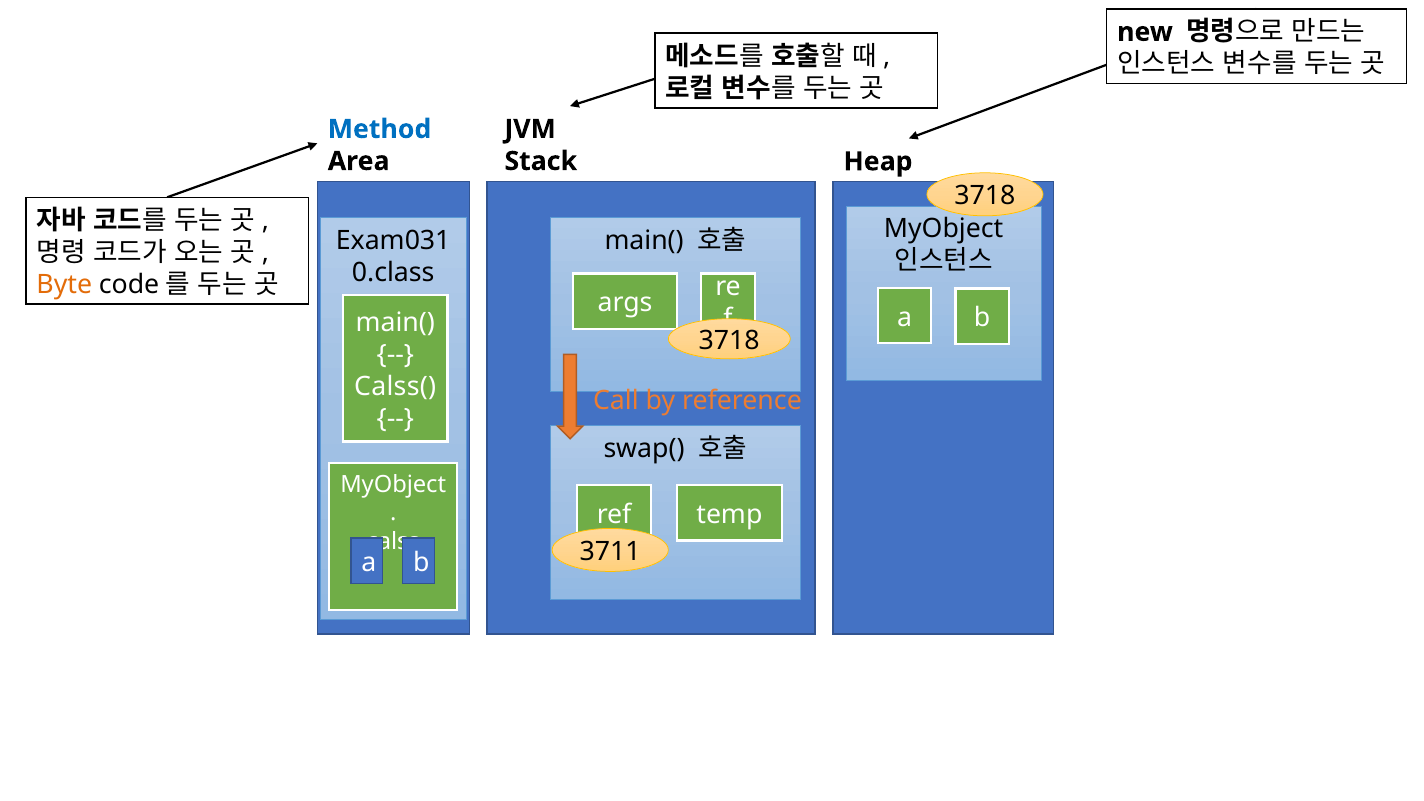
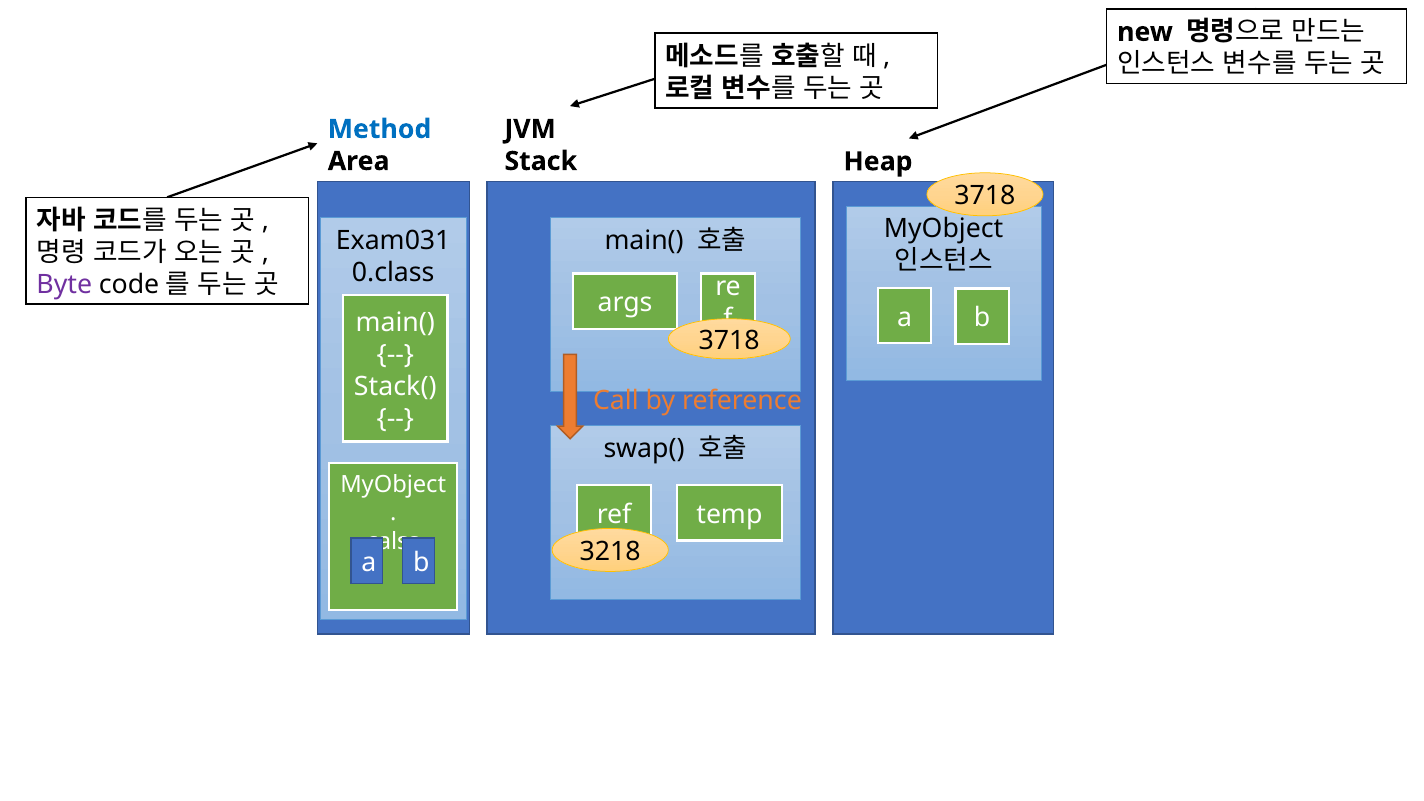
Byte colour: orange -> purple
Calss(: Calss( -> Stack(
3711: 3711 -> 3218
